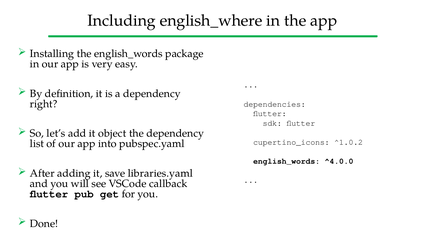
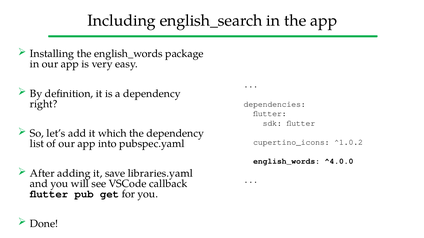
english_where: english_where -> english_search
object: object -> which
